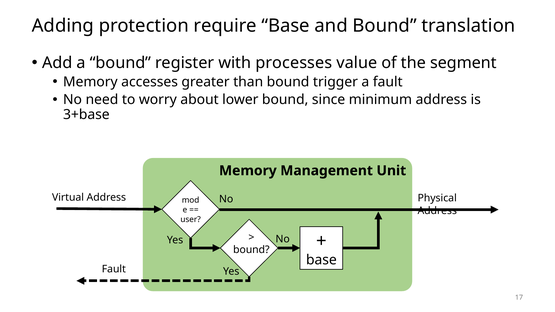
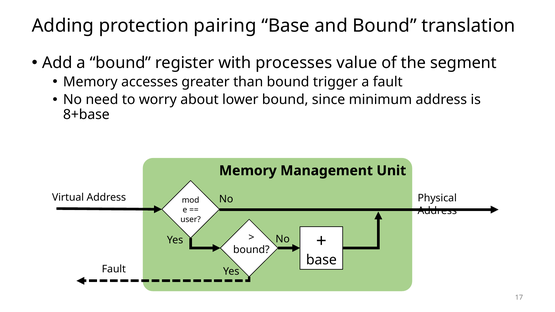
require: require -> pairing
3+base: 3+base -> 8+base
